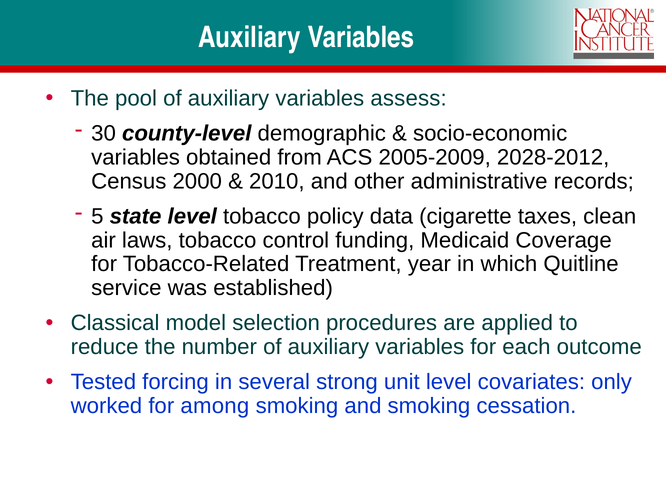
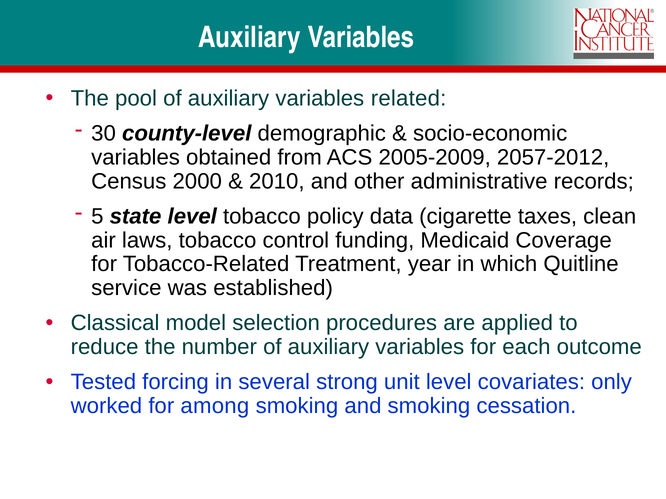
assess: assess -> related
2028-2012: 2028-2012 -> 2057-2012
